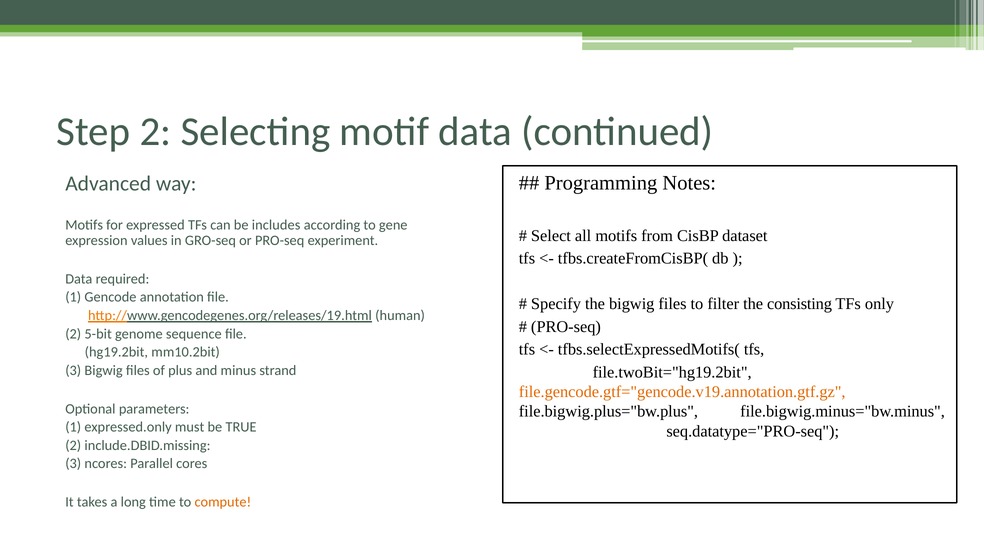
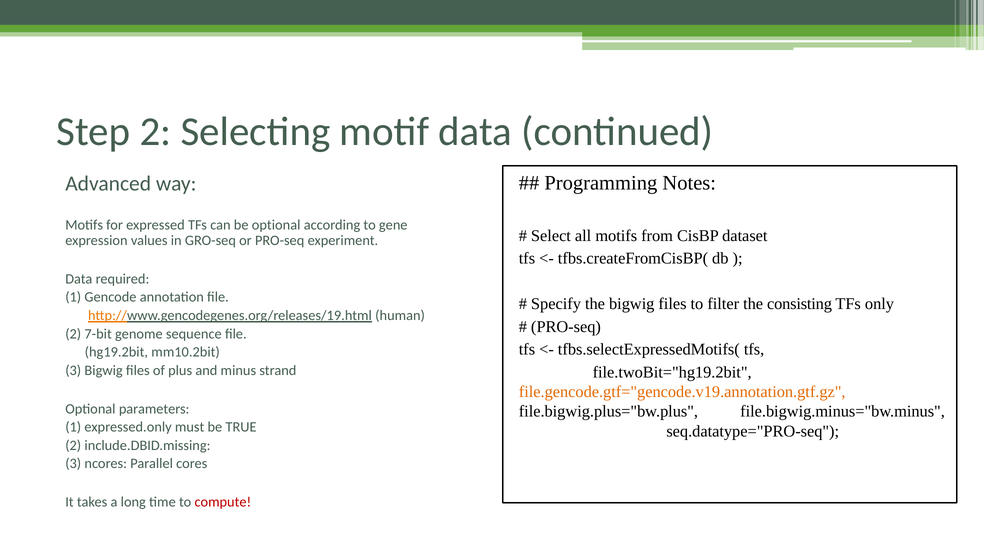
be includes: includes -> optional
5-bit: 5-bit -> 7-bit
compute colour: orange -> red
